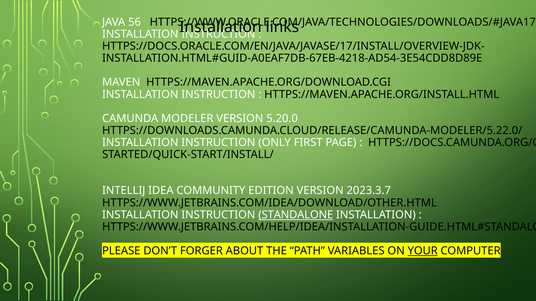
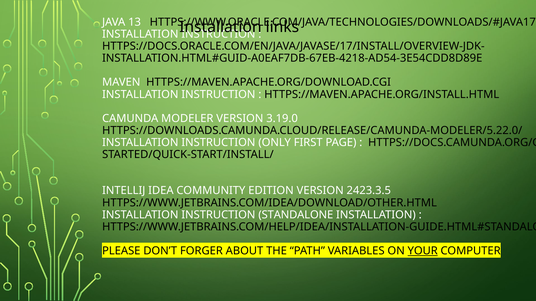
56: 56 -> 13
5.20.0: 5.20.0 -> 3.19.0
2023.3.7: 2023.3.7 -> 2423.3.5
STANDALONE underline: present -> none
